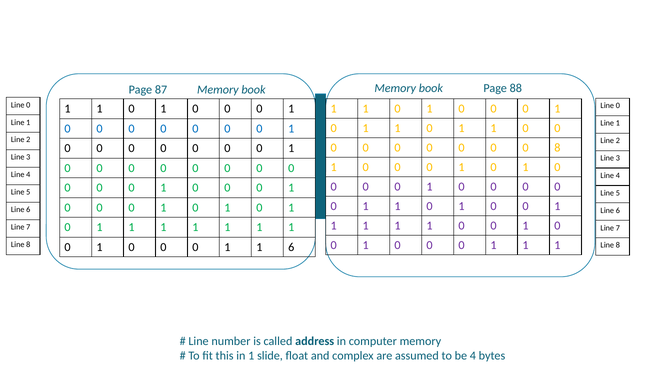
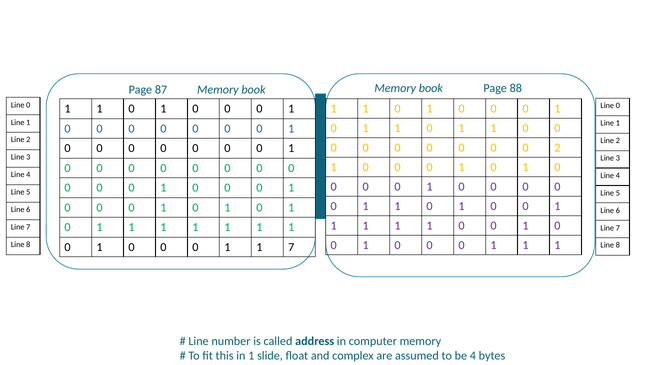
0 8: 8 -> 2
1 6: 6 -> 7
